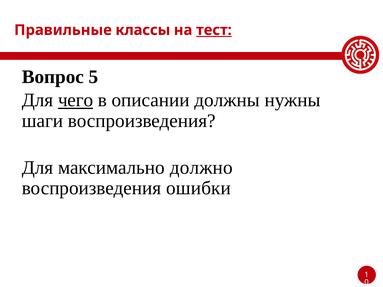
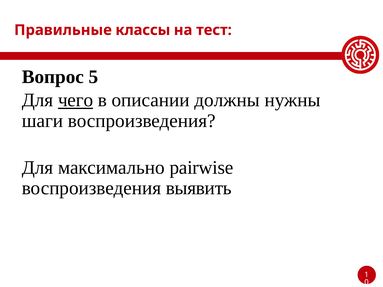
тест underline: present -> none
должно: должно -> pairwise
ошибки: ошибки -> выявить
